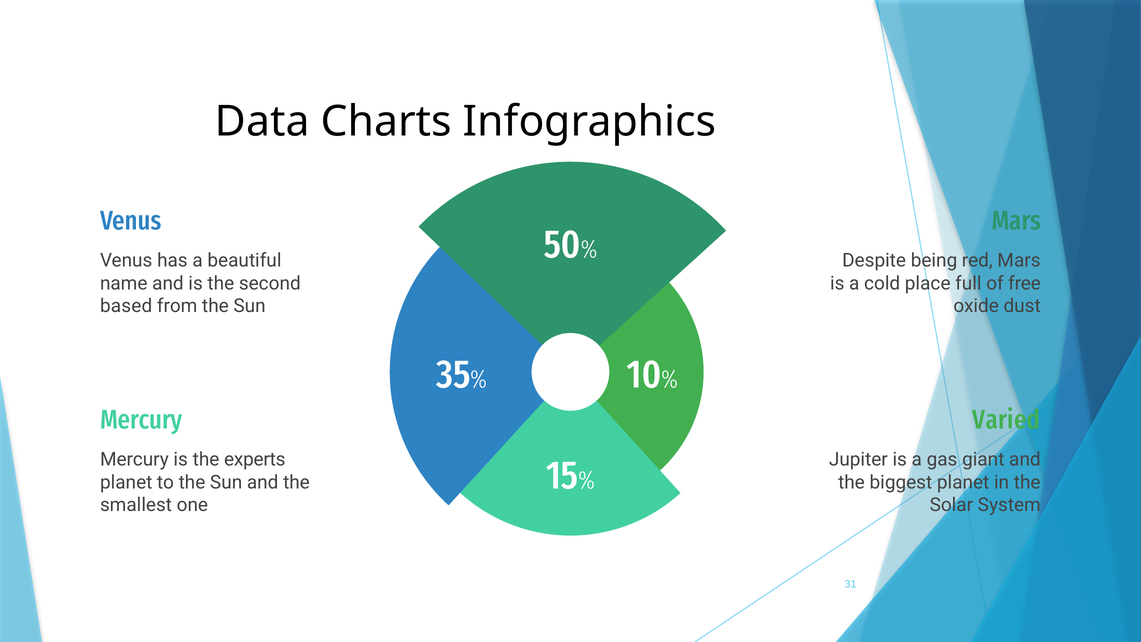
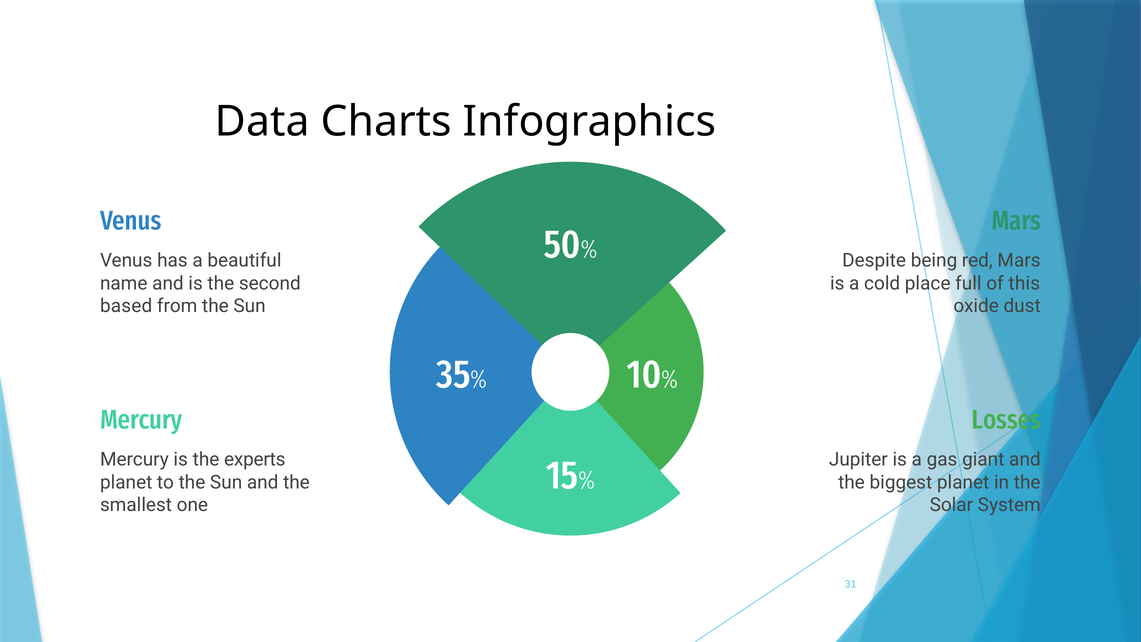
free: free -> this
Varied: Varied -> Losses
